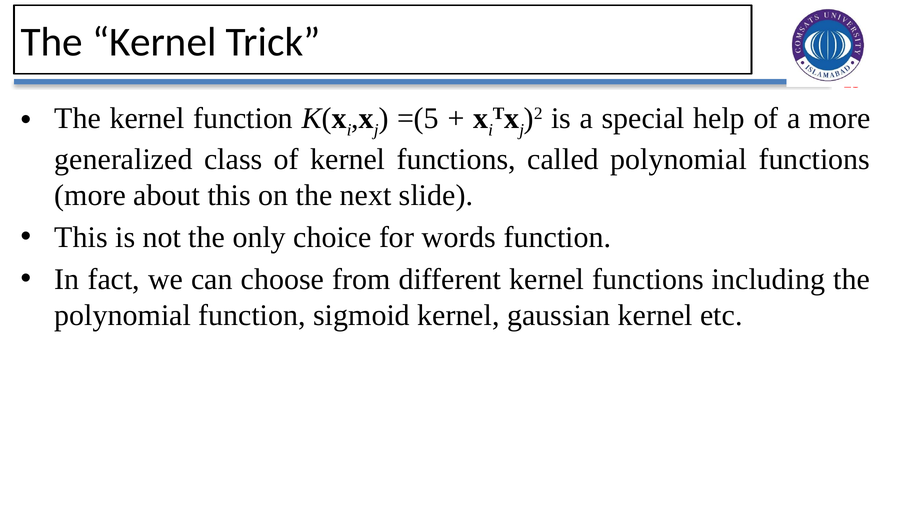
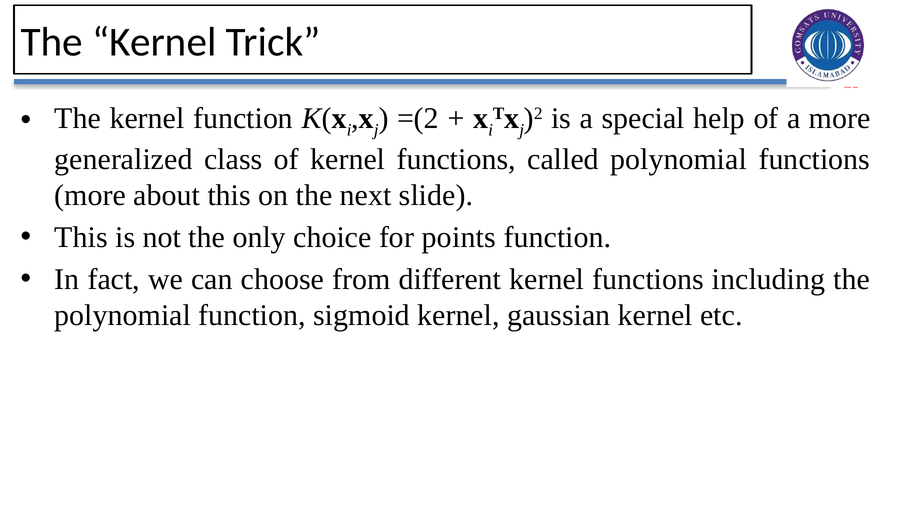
=(5: =(5 -> =(2
words: words -> points
